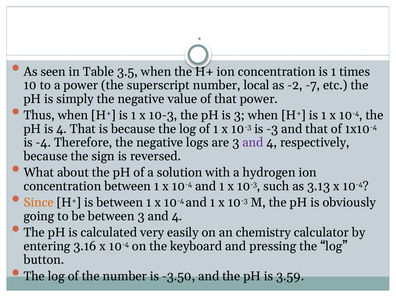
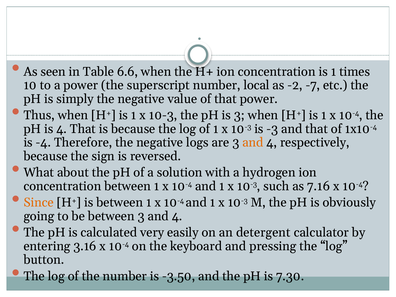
3.5: 3.5 -> 6.6
and at (253, 143) colour: purple -> orange
3.13: 3.13 -> 7.16
chemistry: chemistry -> detergent
3.59: 3.59 -> 7.30
